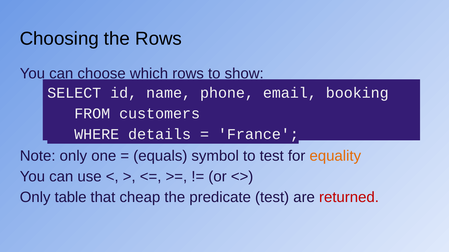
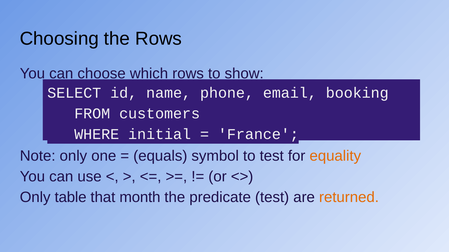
details: details -> initial
cheap: cheap -> month
returned colour: red -> orange
